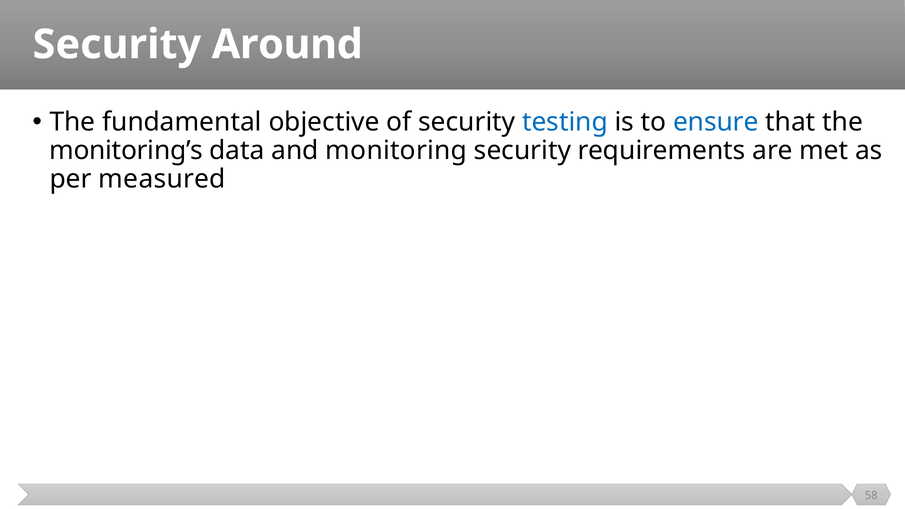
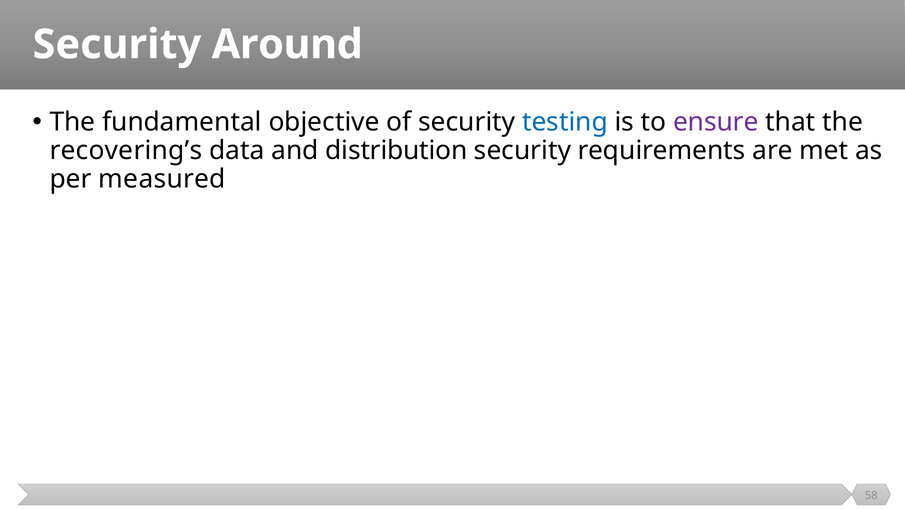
ensure colour: blue -> purple
monitoring’s: monitoring’s -> recovering’s
monitoring: monitoring -> distribution
